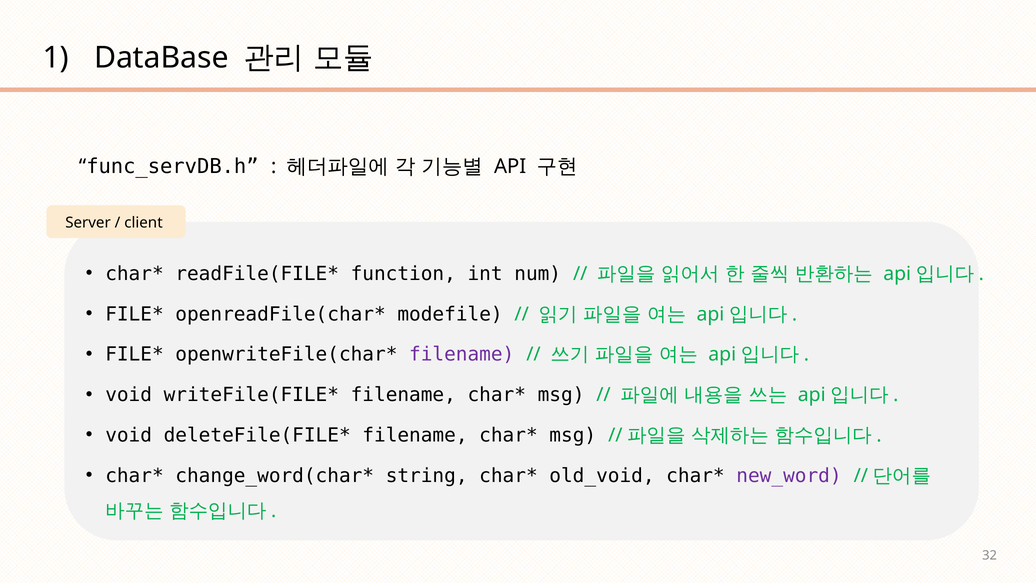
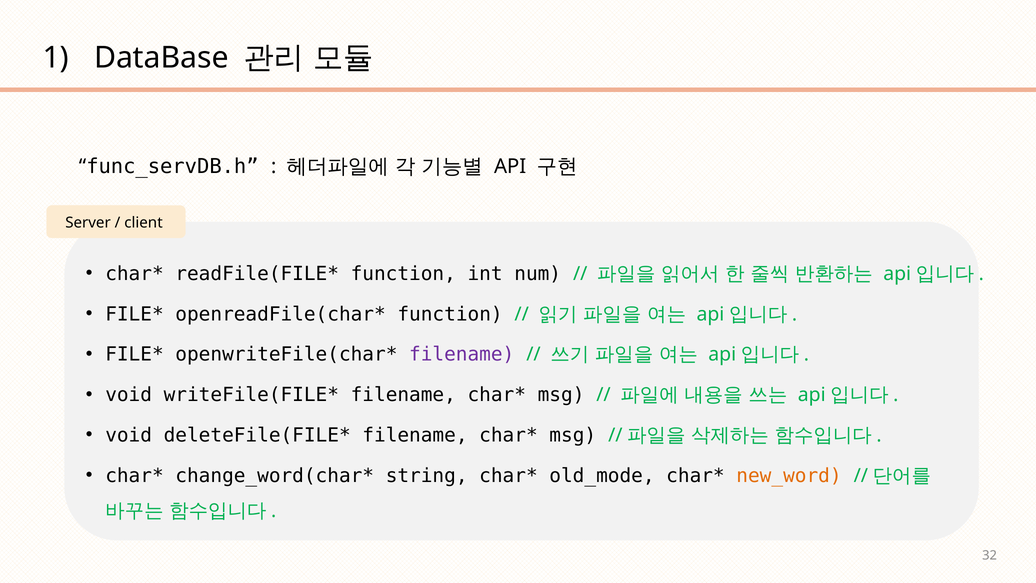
modefile at (450, 314): modefile -> function
old_void: old_void -> old_mode
new_word colour: purple -> orange
